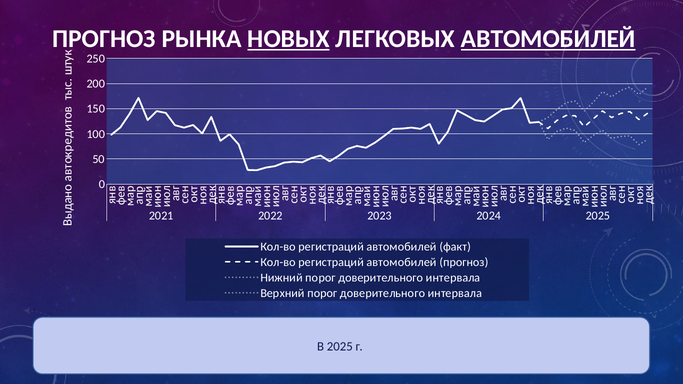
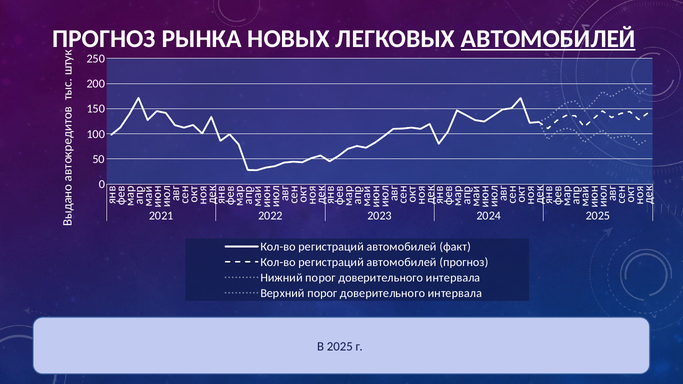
НОВЫХ underline: present -> none
